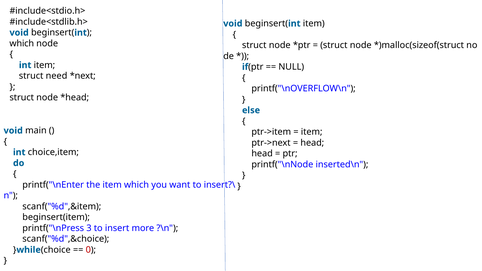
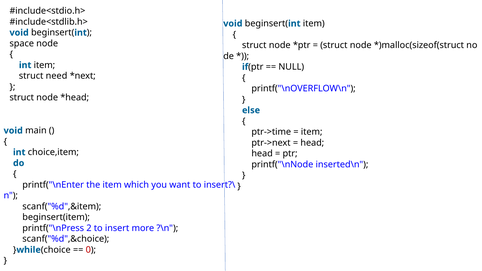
which at (22, 43): which -> space
ptr->item: ptr->item -> ptr->time
3: 3 -> 2
